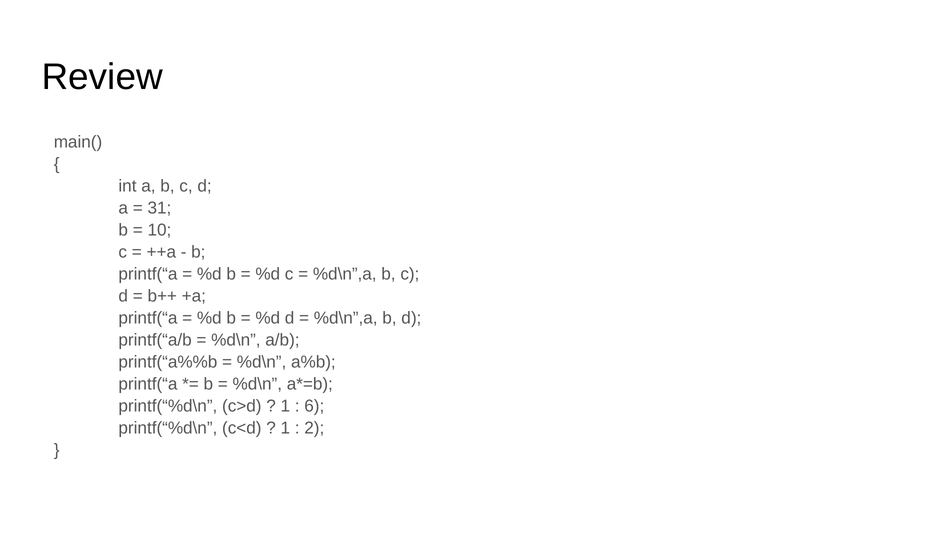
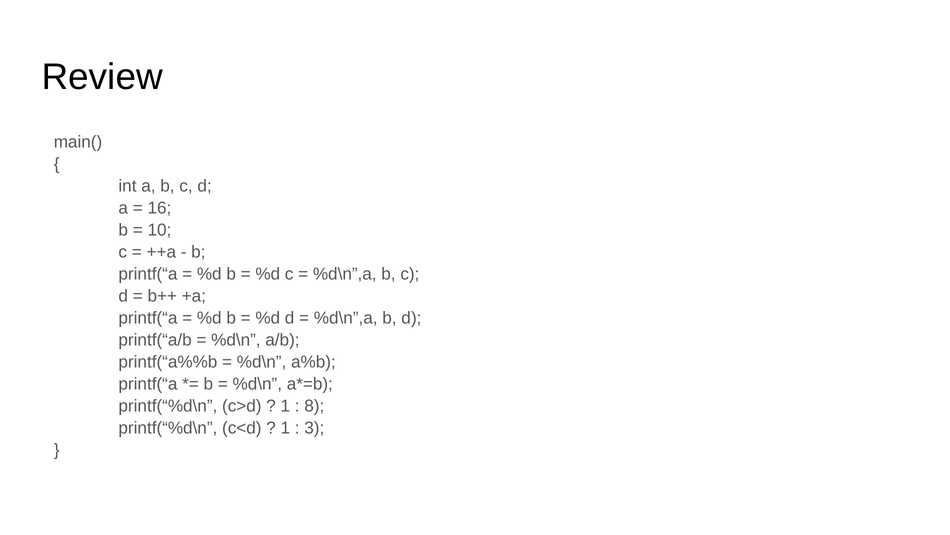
31: 31 -> 16
6: 6 -> 8
2: 2 -> 3
